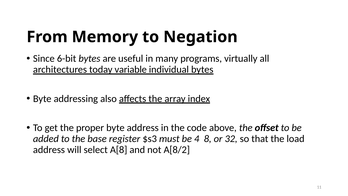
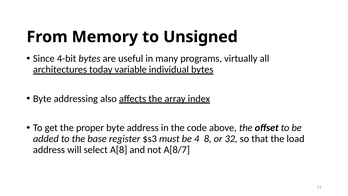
Negation: Negation -> Unsigned
6-bit: 6-bit -> 4-bit
A[8/2: A[8/2 -> A[8/7
